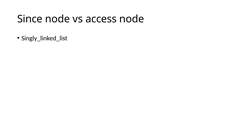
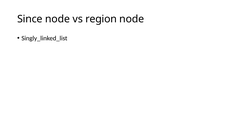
access: access -> region
